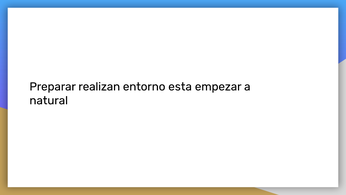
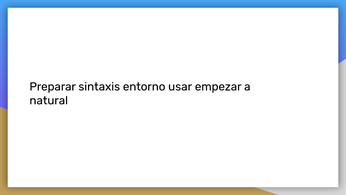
realizan: realizan -> sintaxis
esta: esta -> usar
